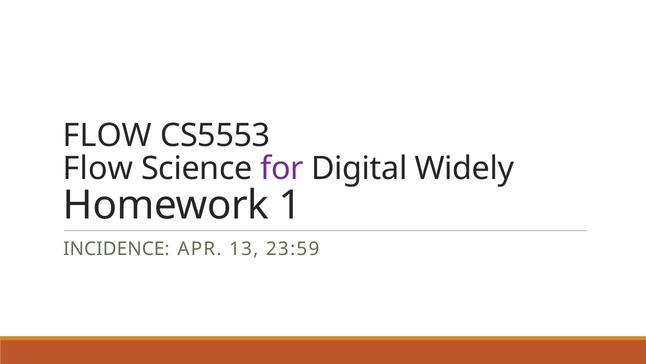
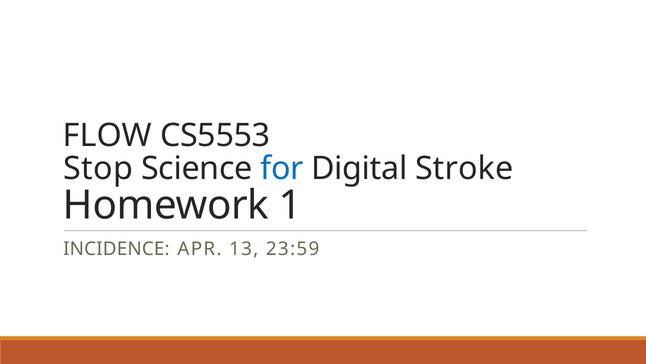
Flow at (98, 168): Flow -> Stop
for colour: purple -> blue
Widely: Widely -> Stroke
